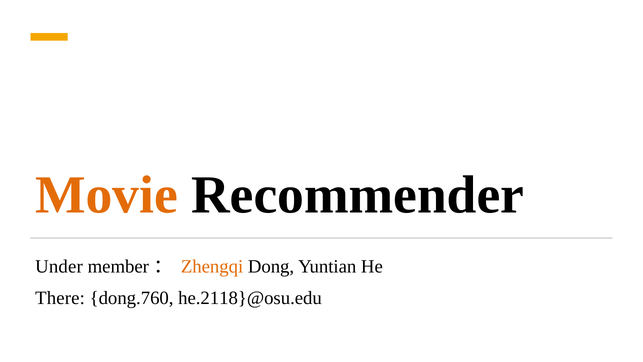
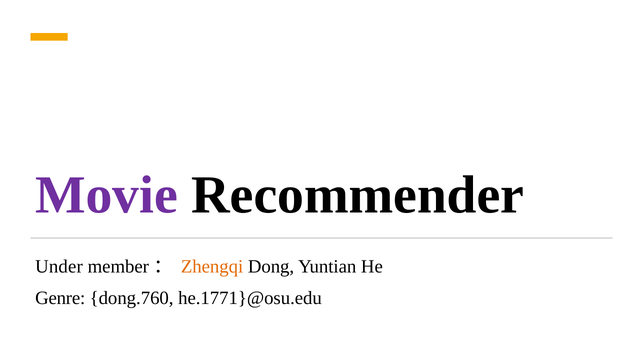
Movie colour: orange -> purple
There: There -> Genre
he.2118}@osu.edu: he.2118}@osu.edu -> he.1771}@osu.edu
